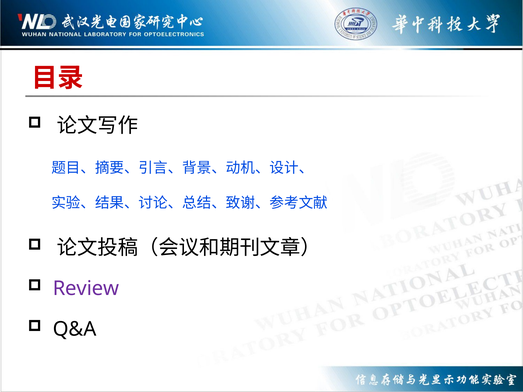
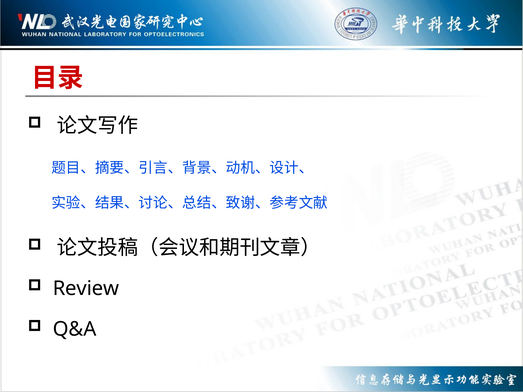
Review colour: purple -> black
